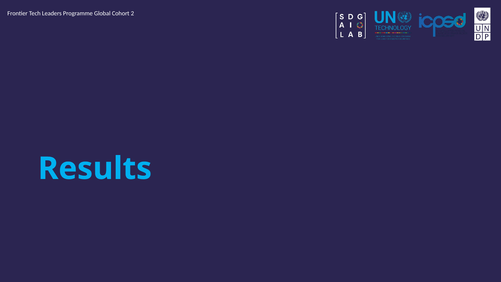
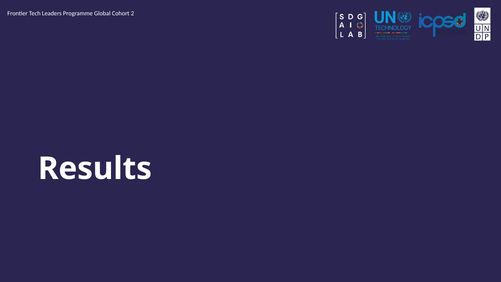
Results colour: light blue -> white
